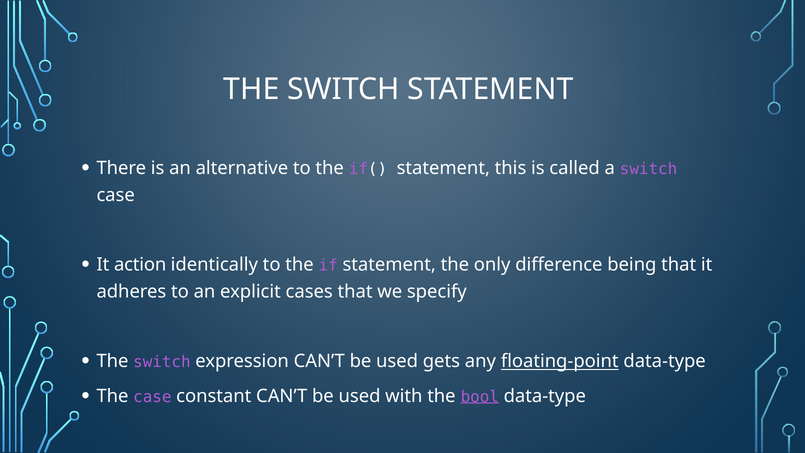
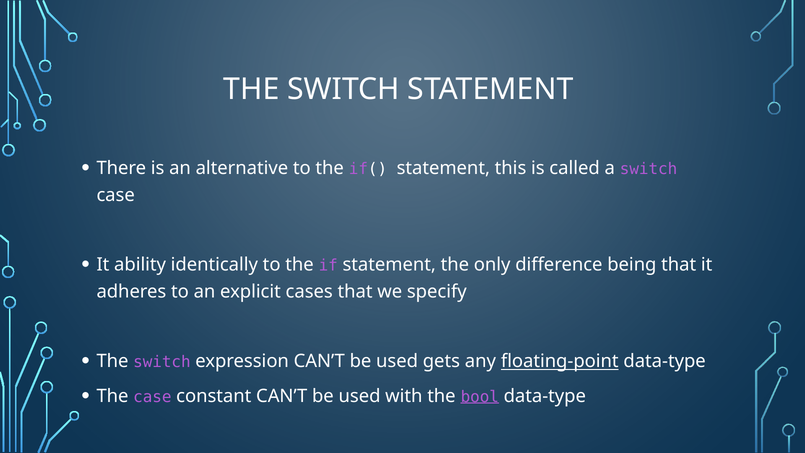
action: action -> ability
